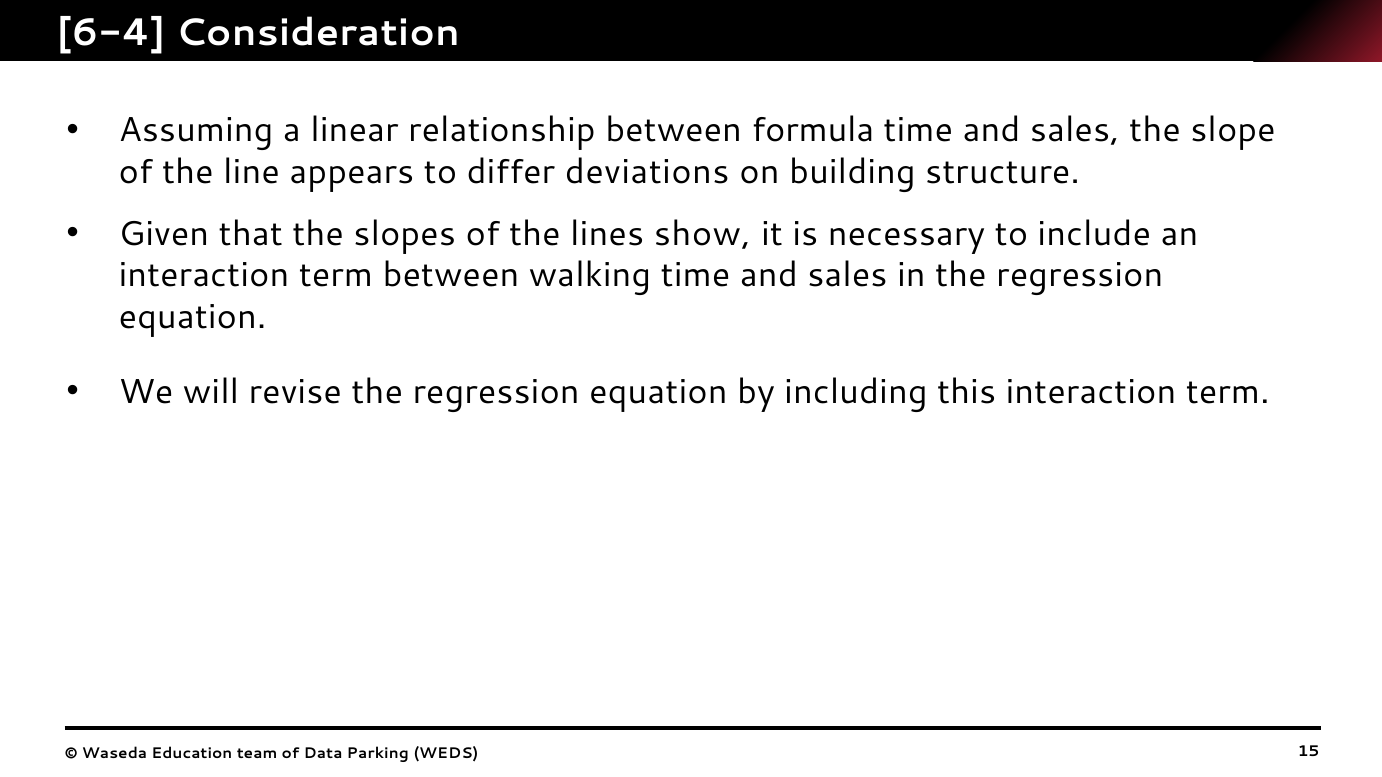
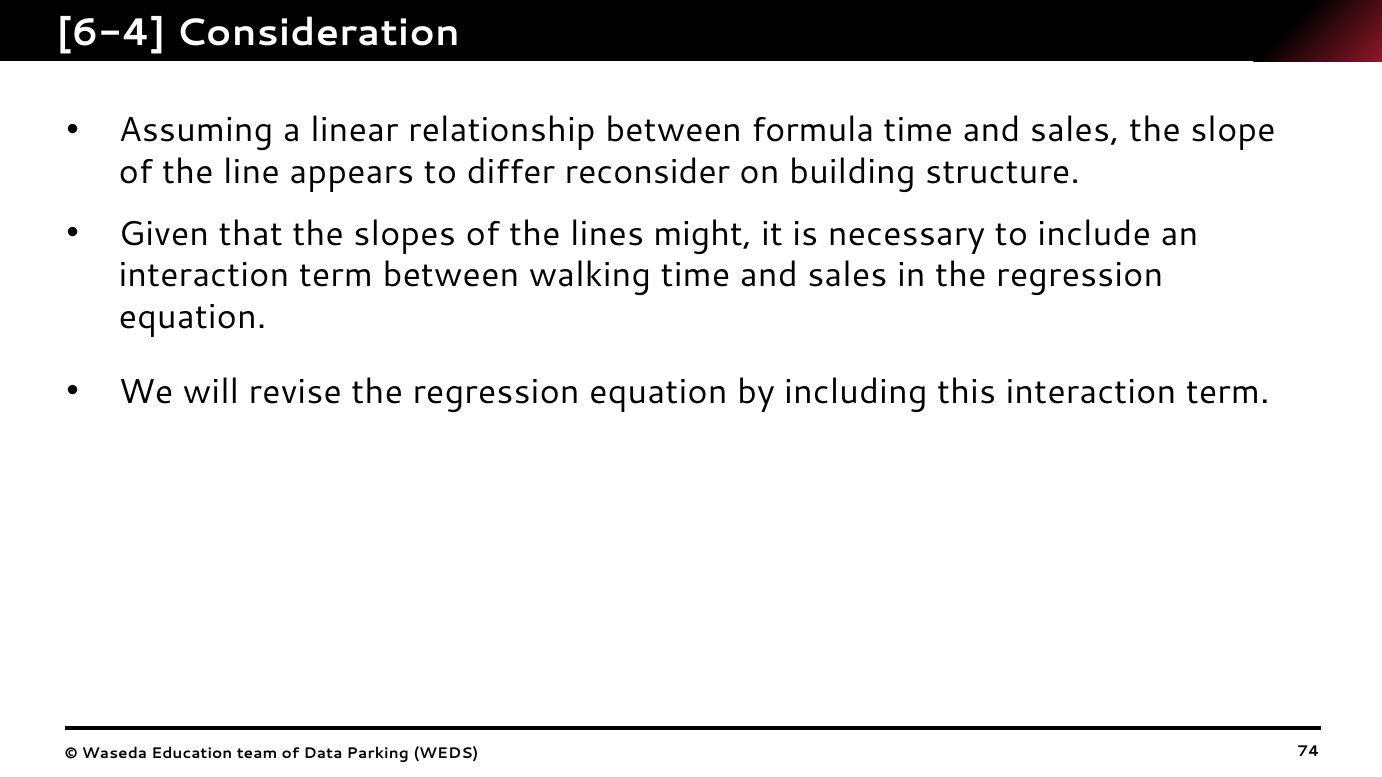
deviations: deviations -> reconsider
show: show -> might
15: 15 -> 74
